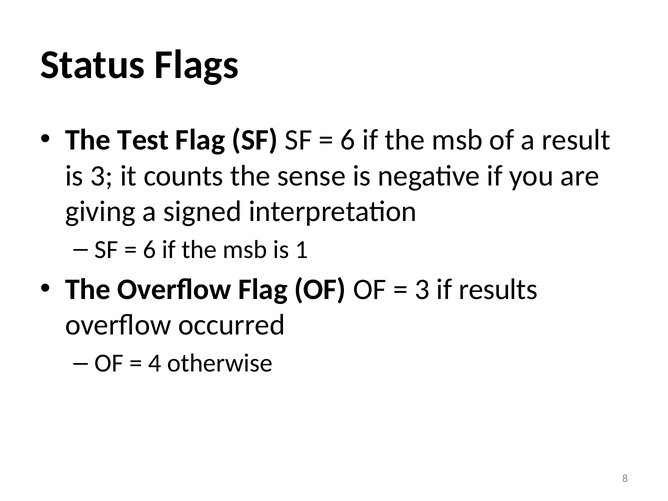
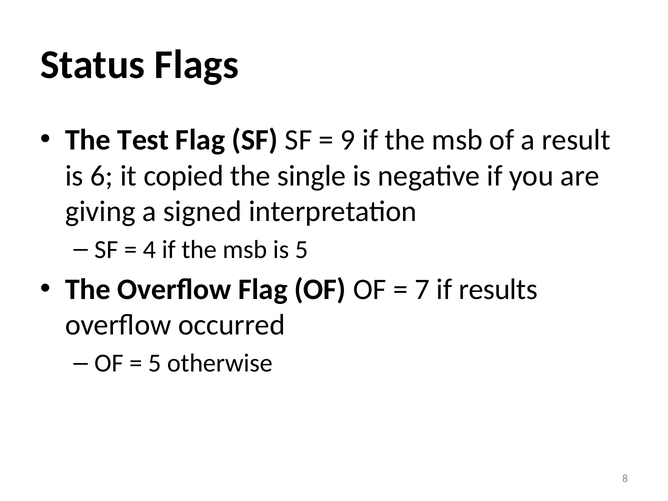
6 at (348, 140): 6 -> 9
is 3: 3 -> 6
counts: counts -> copied
sense: sense -> single
6 at (149, 250): 6 -> 4
is 1: 1 -> 5
3 at (422, 289): 3 -> 7
4 at (155, 363): 4 -> 5
